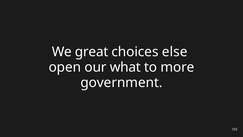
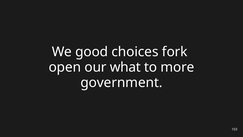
great: great -> good
else: else -> fork
